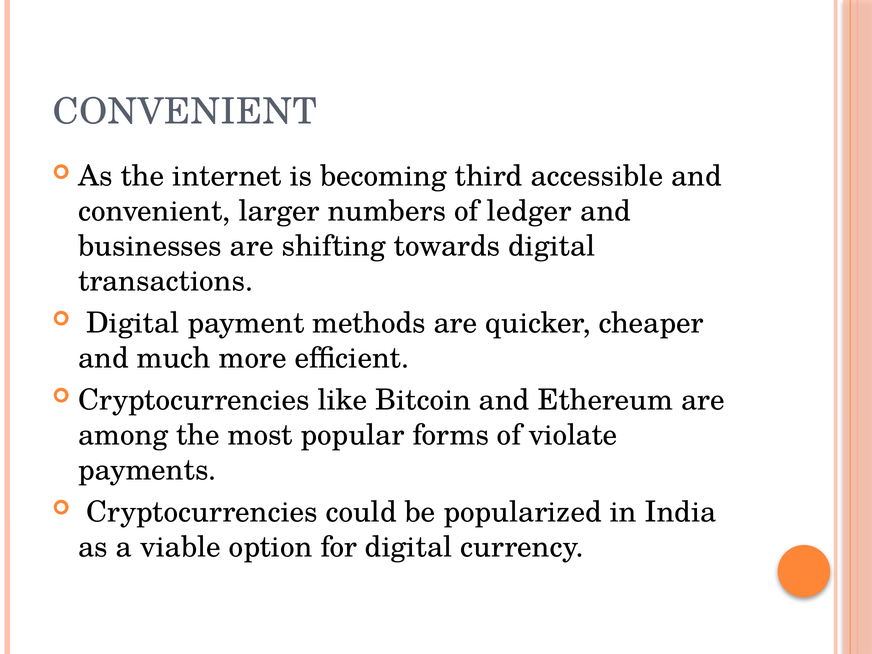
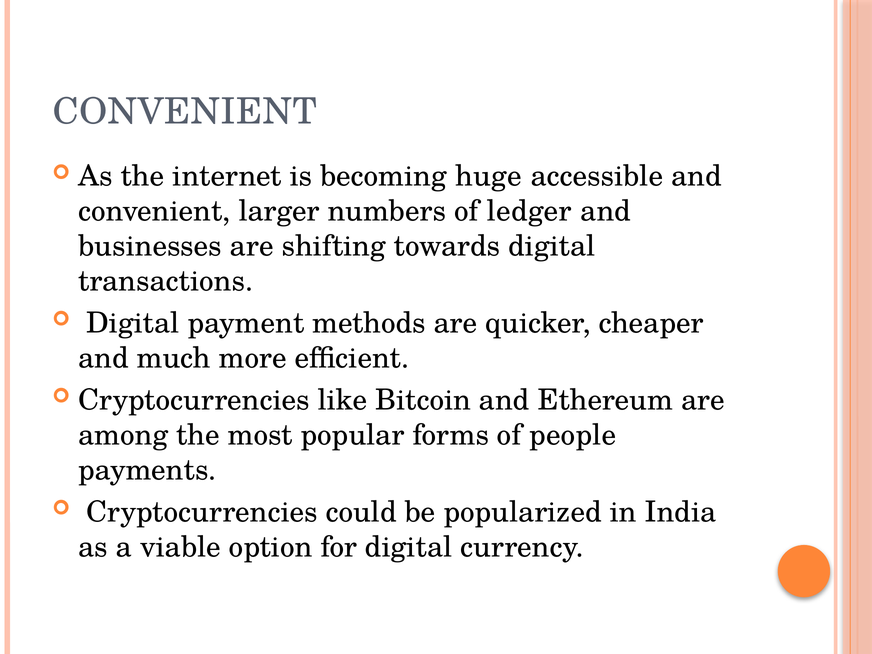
third: third -> huge
violate: violate -> people
